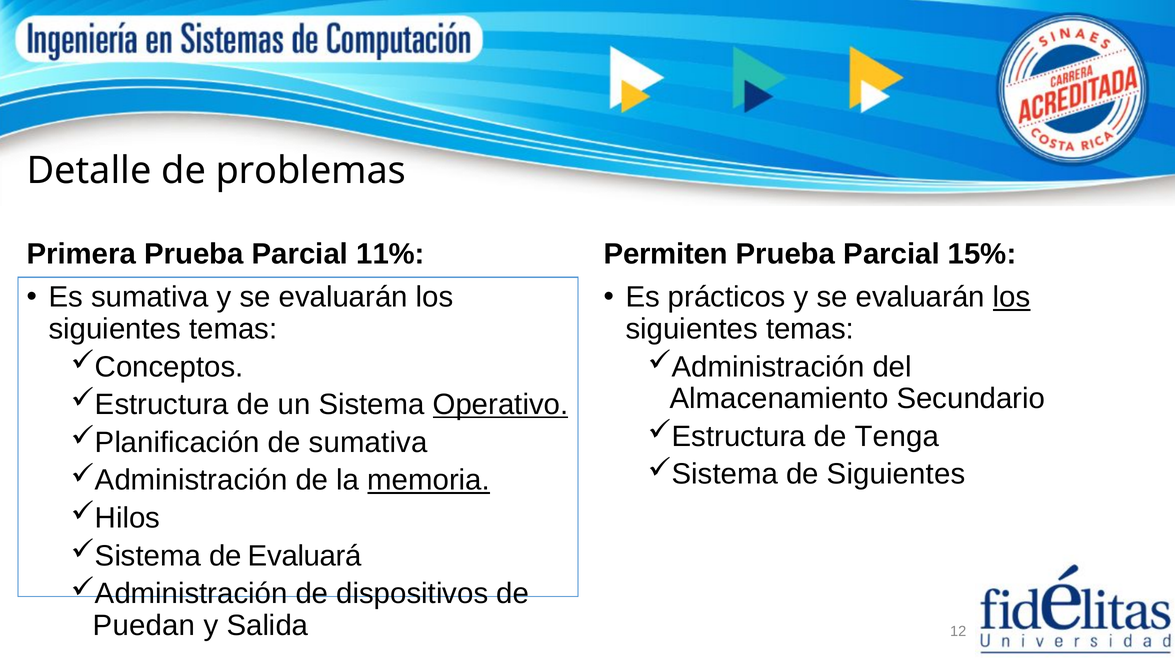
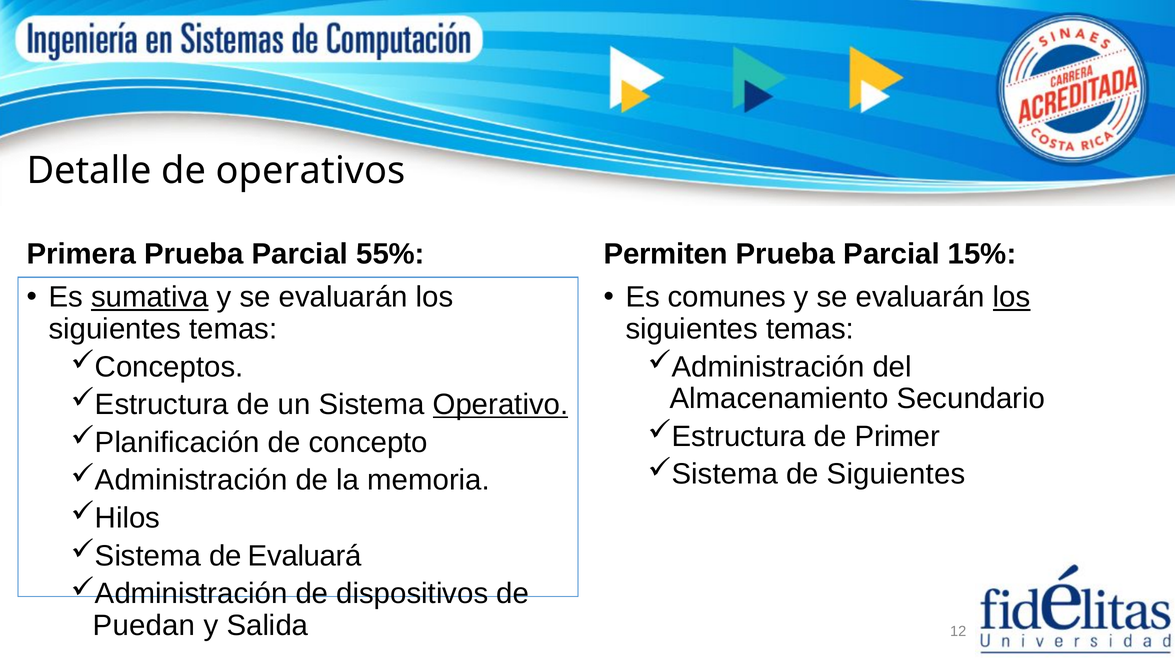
problemas: problemas -> operativos
11%: 11% -> 55%
sumativa at (150, 297) underline: none -> present
prácticos: prácticos -> comunes
Tenga: Tenga -> Primer
de sumativa: sumativa -> concepto
memoria underline: present -> none
